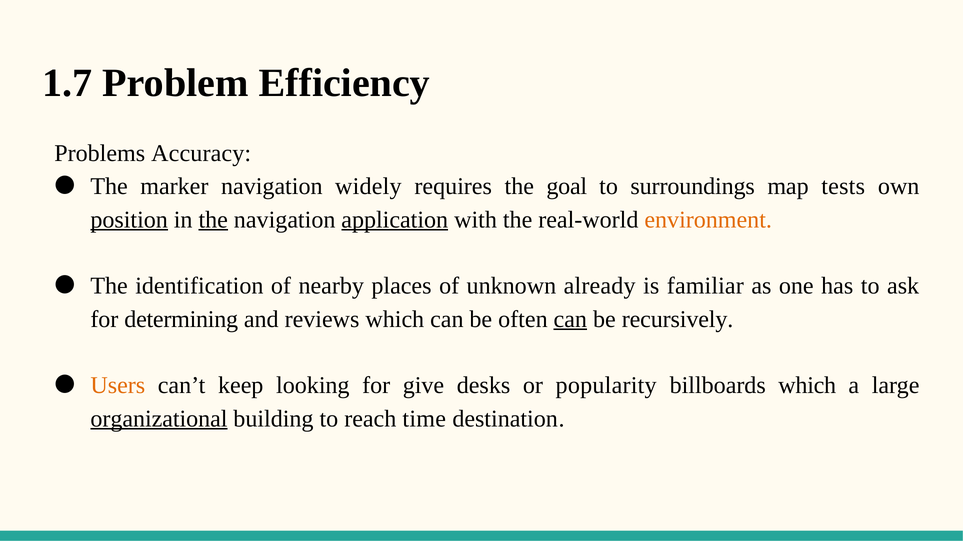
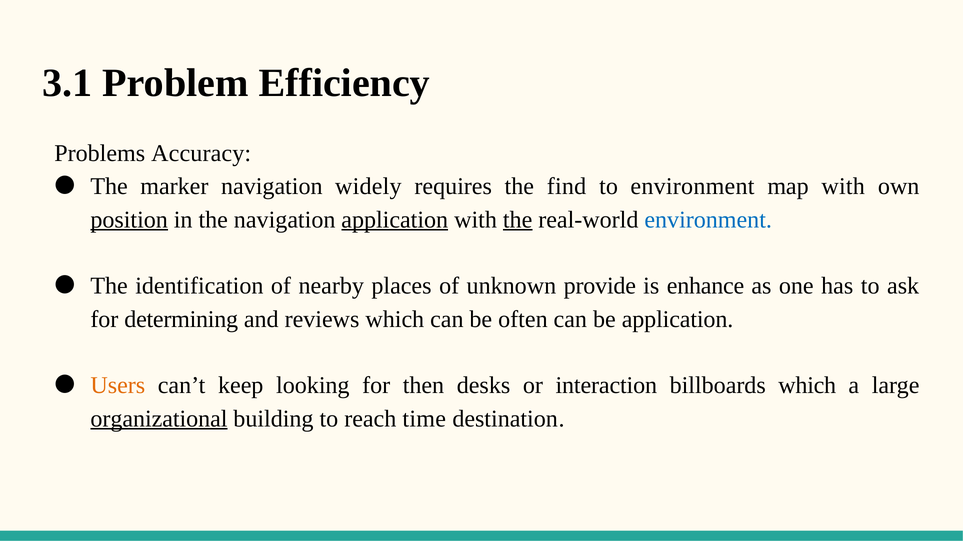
1.7: 1.7 -> 3.1
goal: goal -> find
to surroundings: surroundings -> environment
map tests: tests -> with
the at (213, 220) underline: present -> none
the at (518, 220) underline: none -> present
environment at (708, 220) colour: orange -> blue
already: already -> provide
familiar: familiar -> enhance
can at (570, 320) underline: present -> none
be recursively: recursively -> application
give: give -> then
popularity: popularity -> interaction
